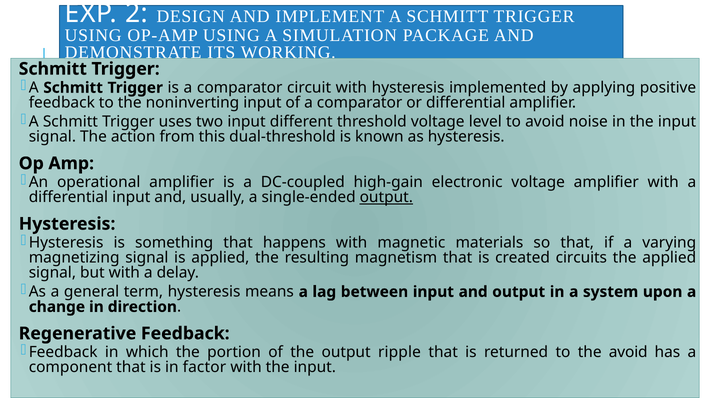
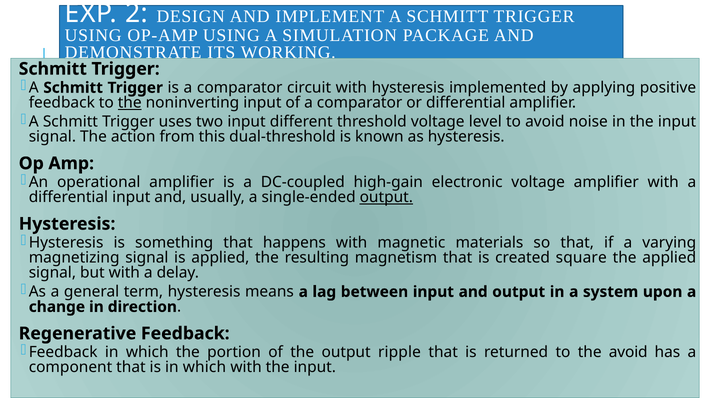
the at (130, 103) underline: none -> present
circuits: circuits -> square
is in factor: factor -> which
